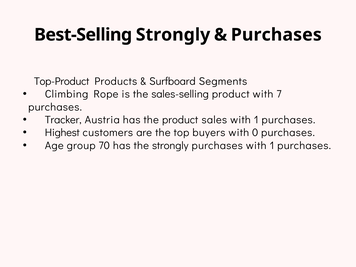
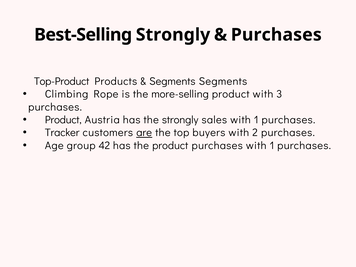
Surfboard at (172, 81): Surfboard -> Segments
sales-selling: sales-selling -> more-selling
7: 7 -> 3
Tracker at (63, 120): Tracker -> Product
the product: product -> strongly
Highest: Highest -> Tracker
are underline: none -> present
0: 0 -> 2
70: 70 -> 42
the strongly: strongly -> product
